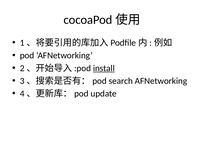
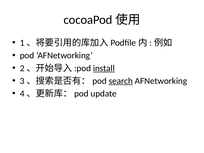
search underline: none -> present
